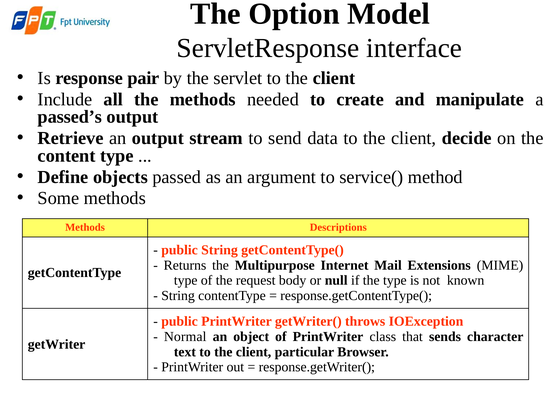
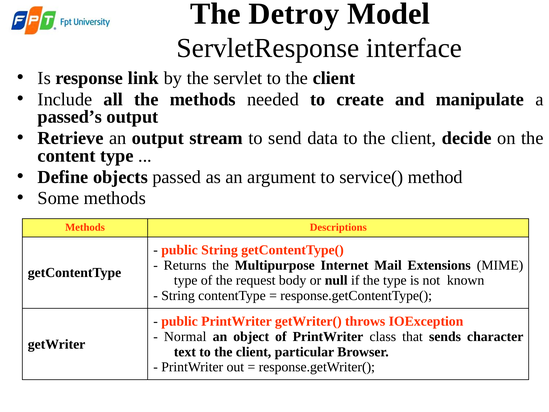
Option: Option -> Detroy
pair: pair -> link
